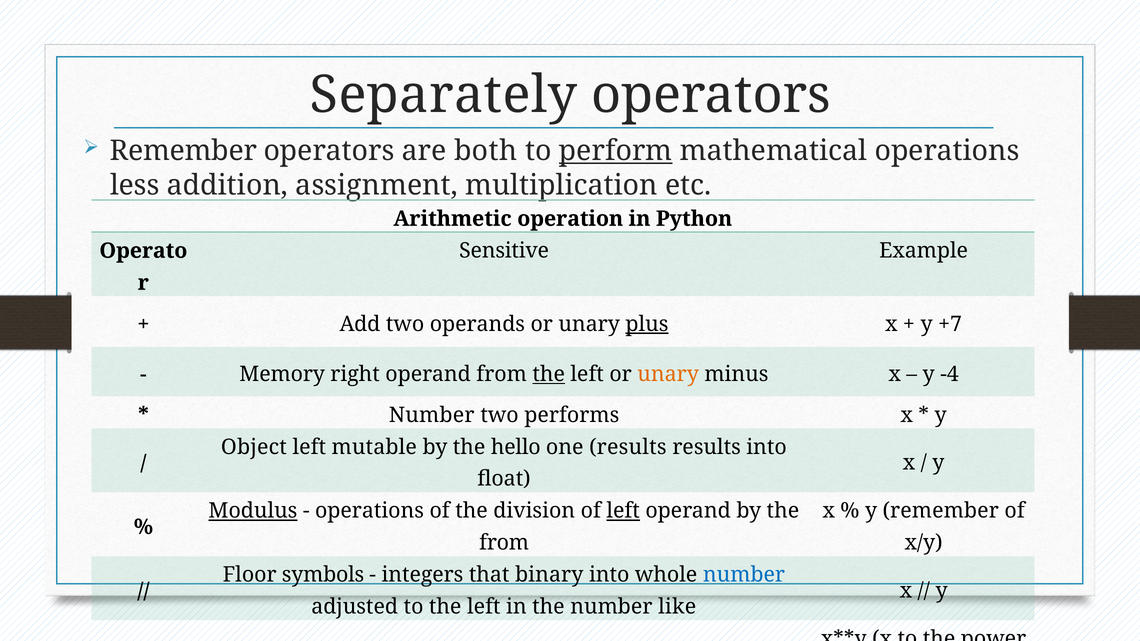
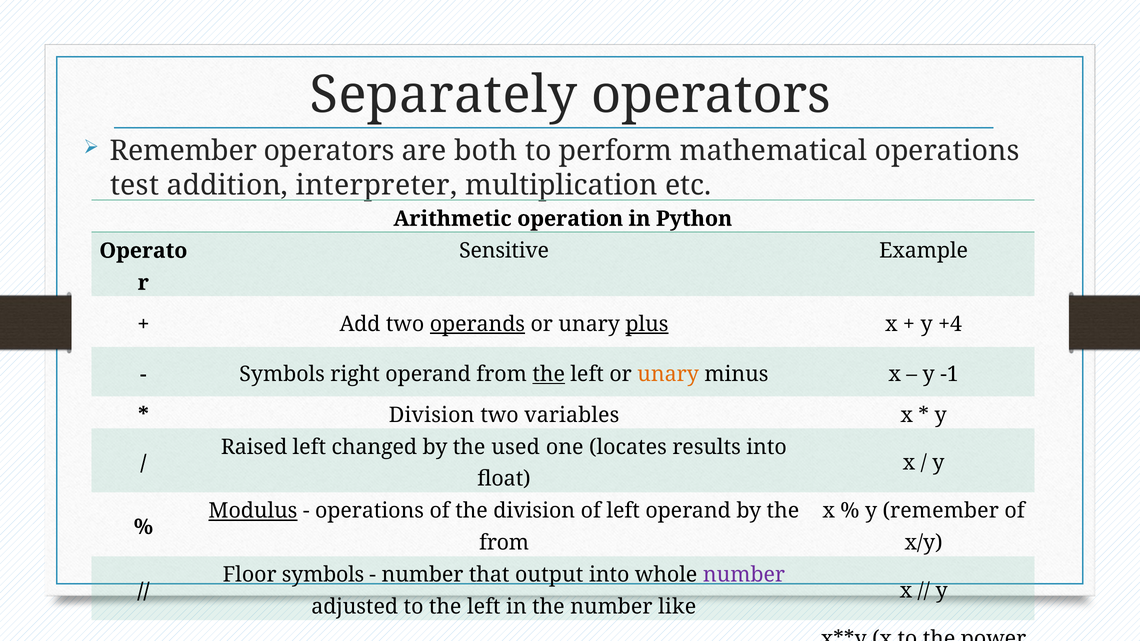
perform underline: present -> none
less: less -> test
assignment: assignment -> interpreter
operands underline: none -> present
+7: +7 -> +4
Memory at (282, 374): Memory -> Symbols
-4: -4 -> -1
Number at (432, 415): Number -> Division
performs: performs -> variables
Object at (254, 447): Object -> Raised
mutable: mutable -> changed
hello: hello -> used
one results: results -> locates
left at (623, 511) underline: present -> none
integers at (422, 575): integers -> number
binary: binary -> output
number at (744, 575) colour: blue -> purple
